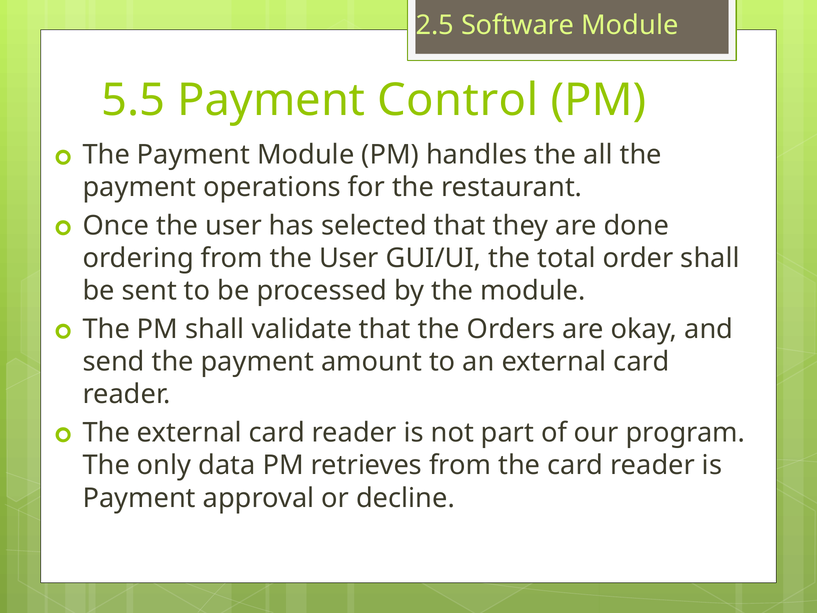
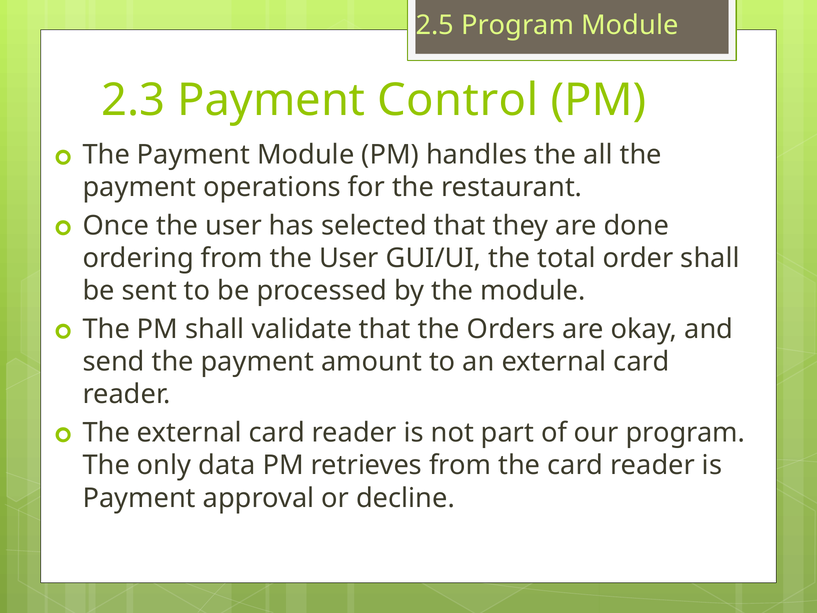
2.5 Software: Software -> Program
5.5: 5.5 -> 2.3
